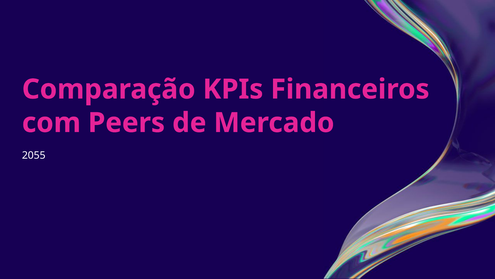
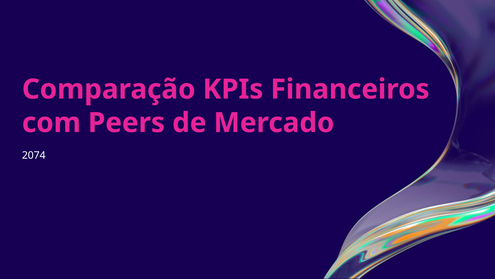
2055: 2055 -> 2074
